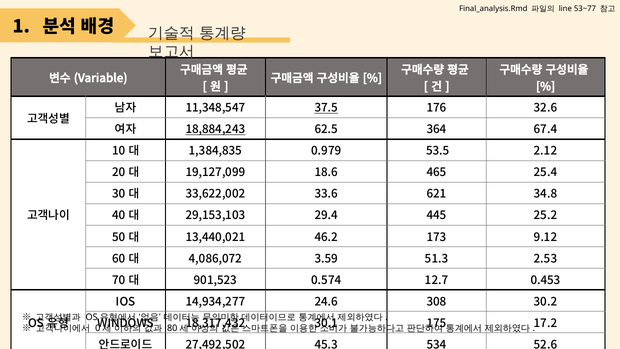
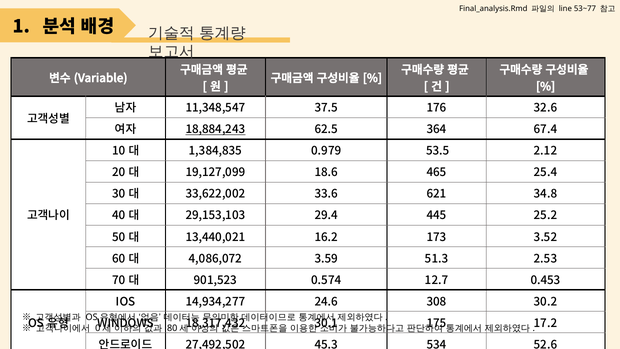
37.5 underline: present -> none
46.2: 46.2 -> 16.2
9.12: 9.12 -> 3.52
